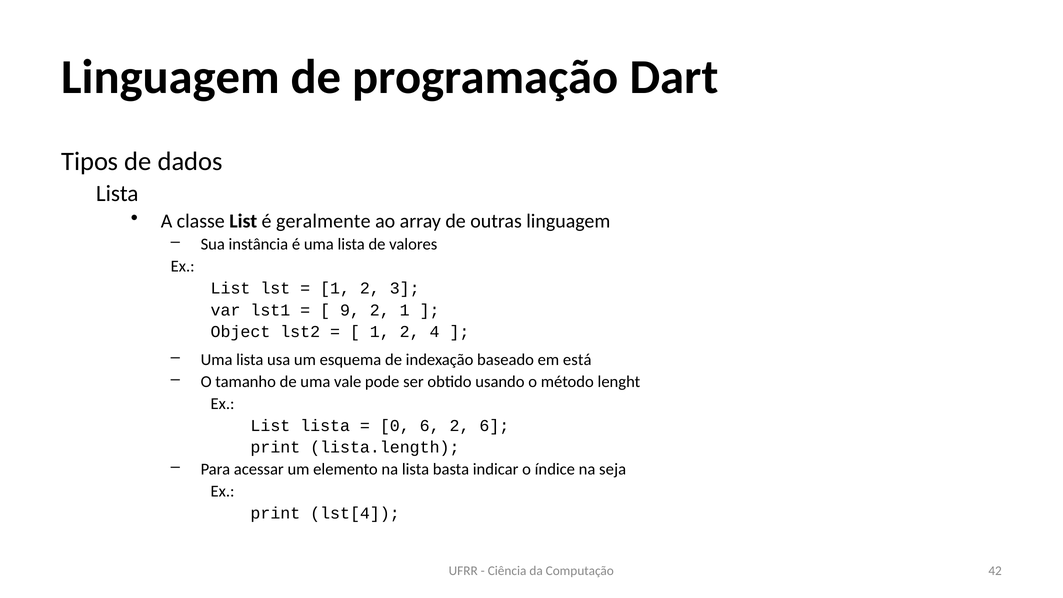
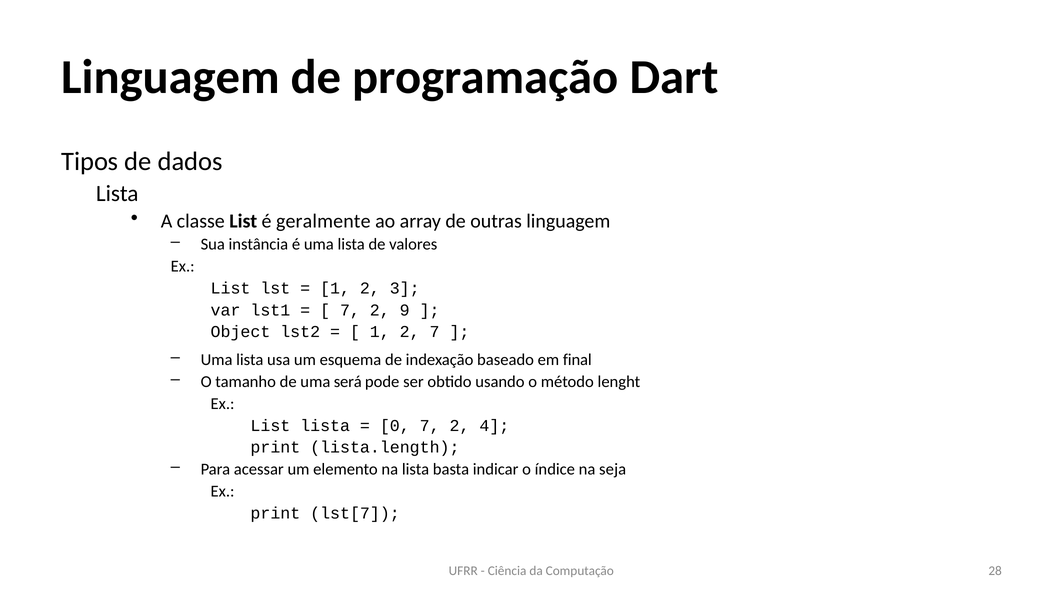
9 at (350, 310): 9 -> 7
2 1: 1 -> 9
2 4: 4 -> 7
está: está -> final
vale: vale -> será
0 6: 6 -> 7
2 6: 6 -> 4
lst[4: lst[4 -> lst[7
42: 42 -> 28
